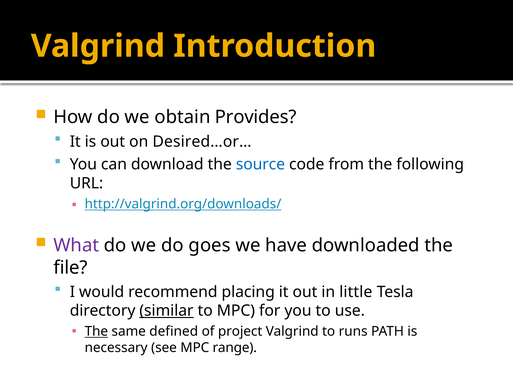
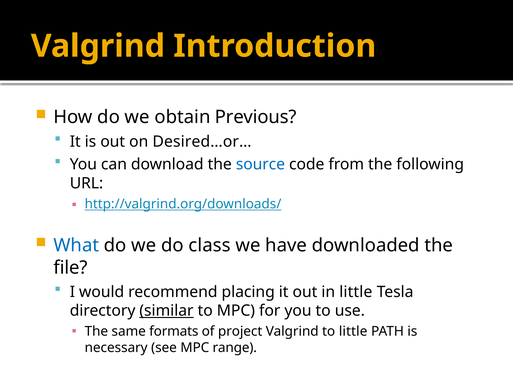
Provides: Provides -> Previous
What colour: purple -> blue
goes: goes -> class
The at (96, 331) underline: present -> none
defined: defined -> formats
to runs: runs -> little
